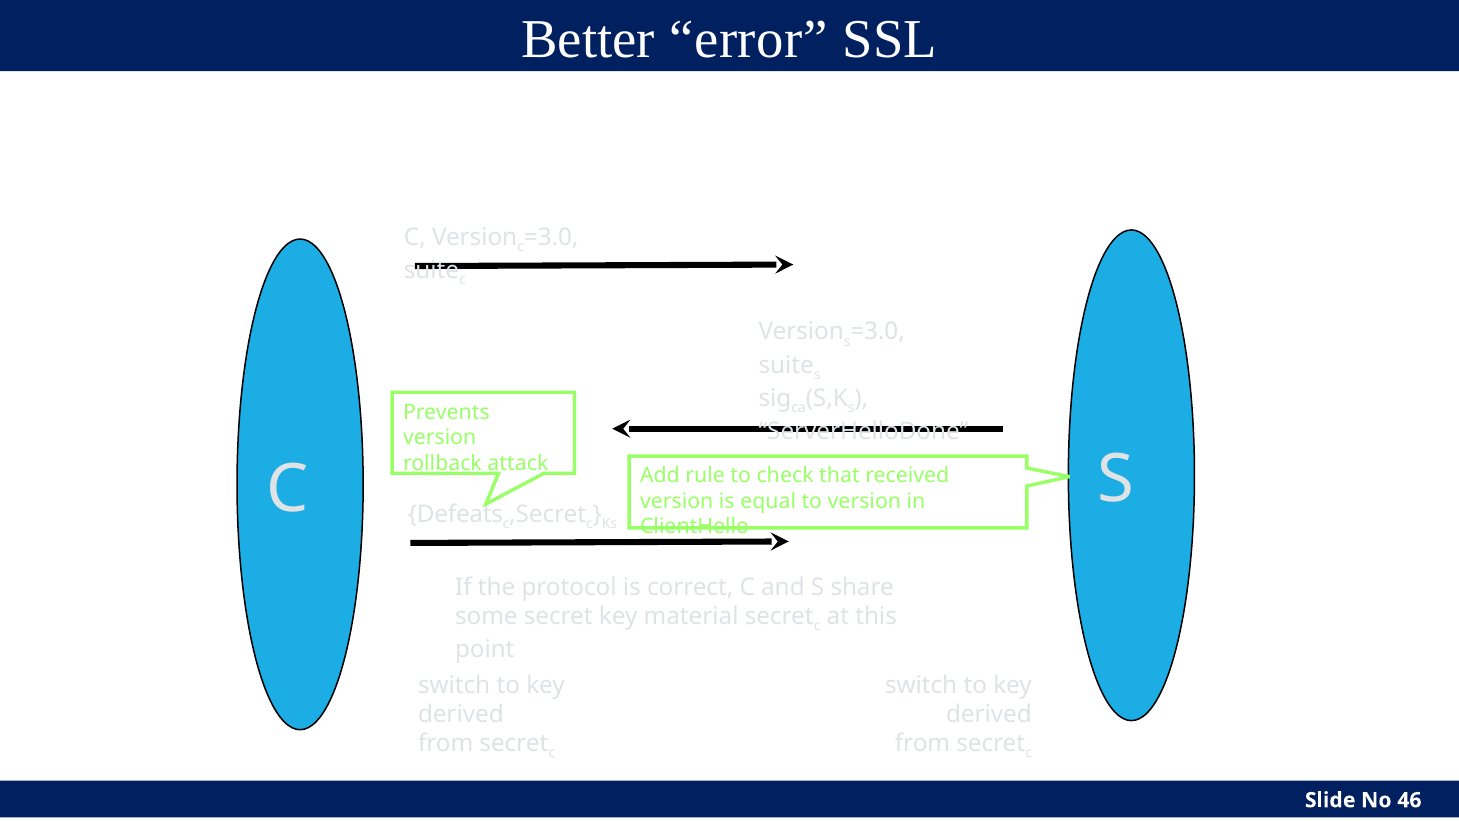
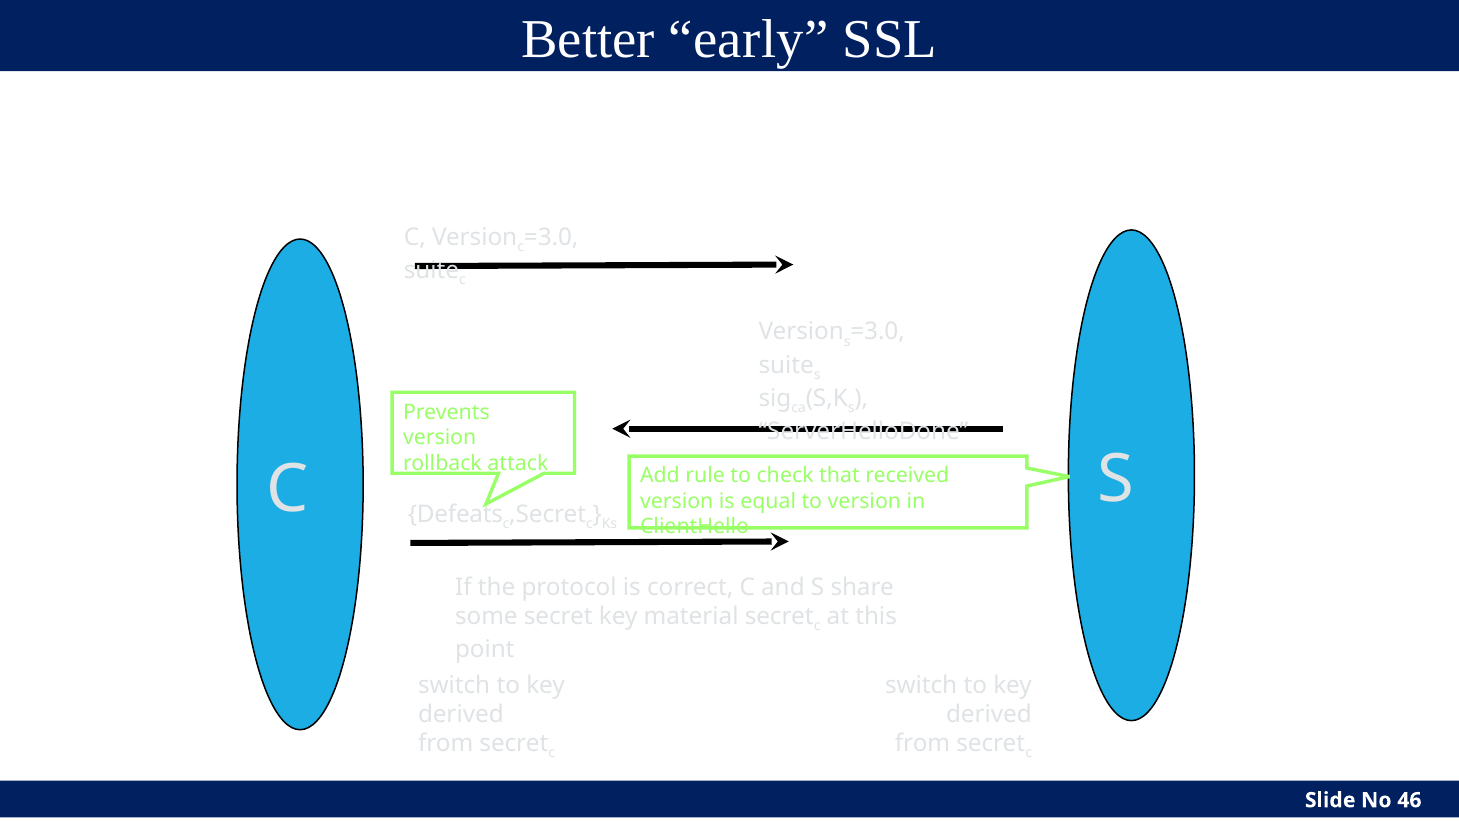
error: error -> early
